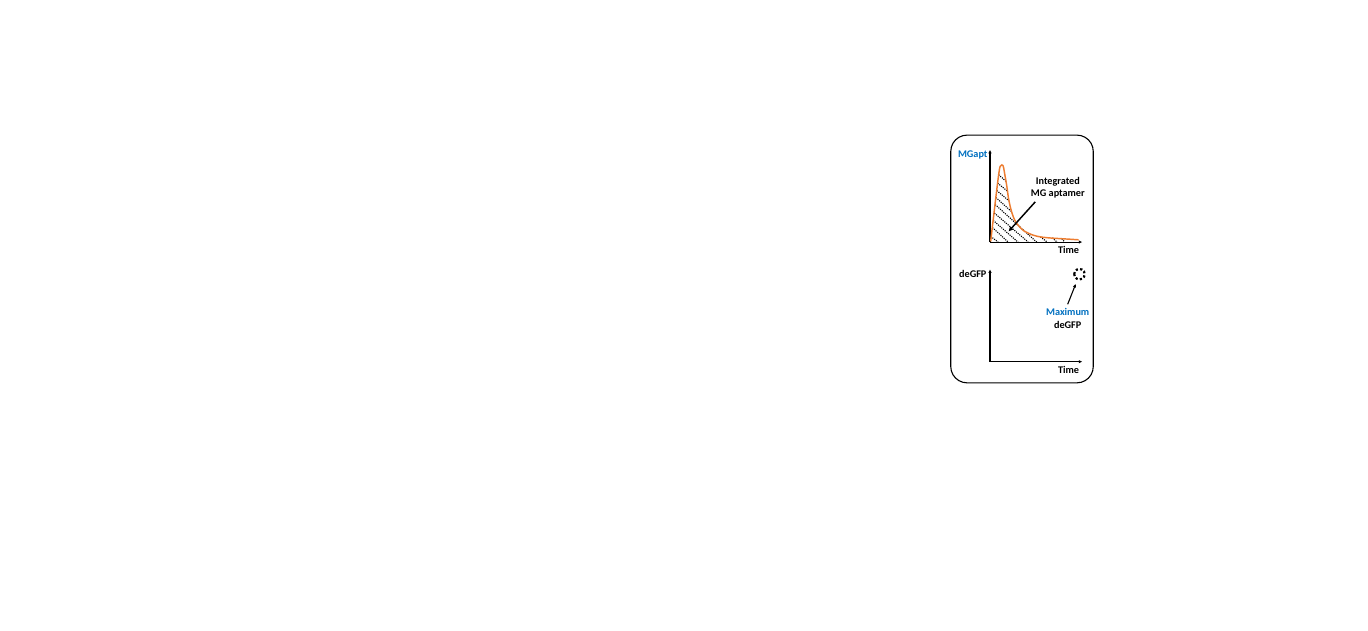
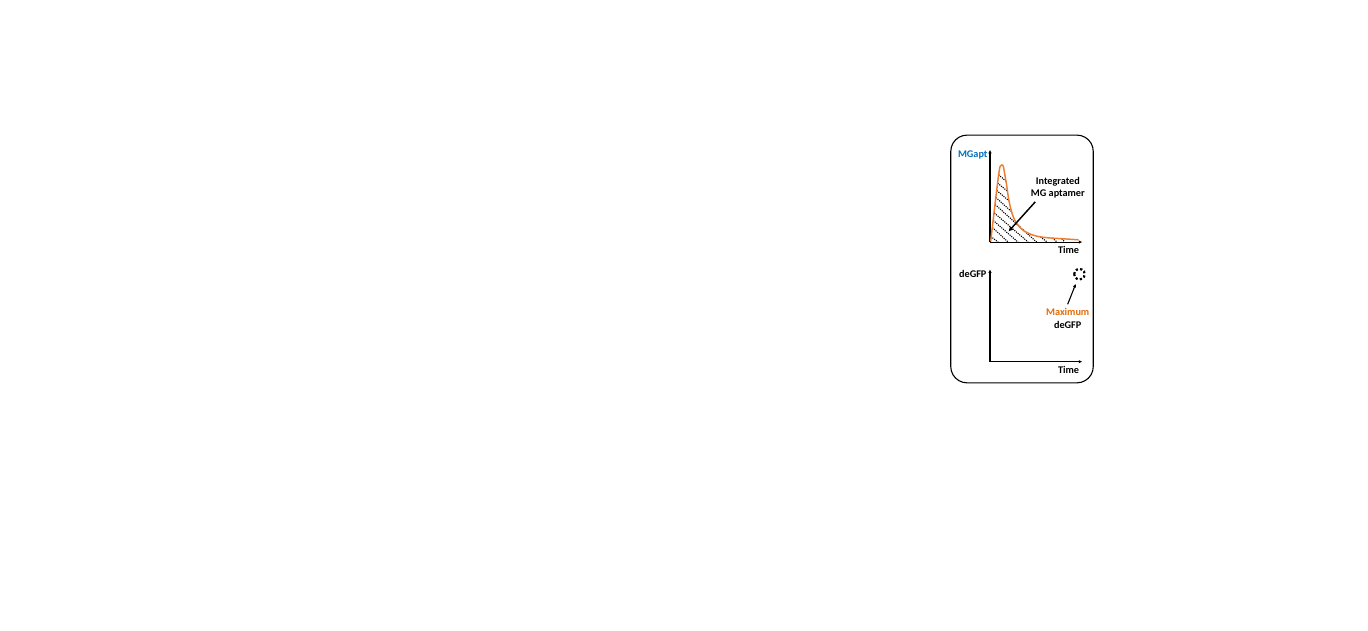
Maximum colour: blue -> orange
